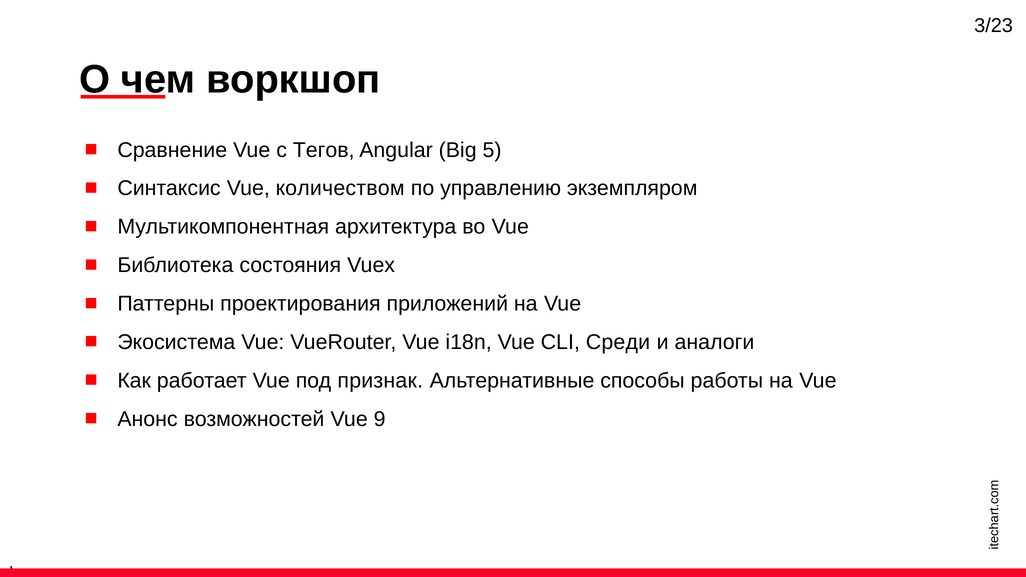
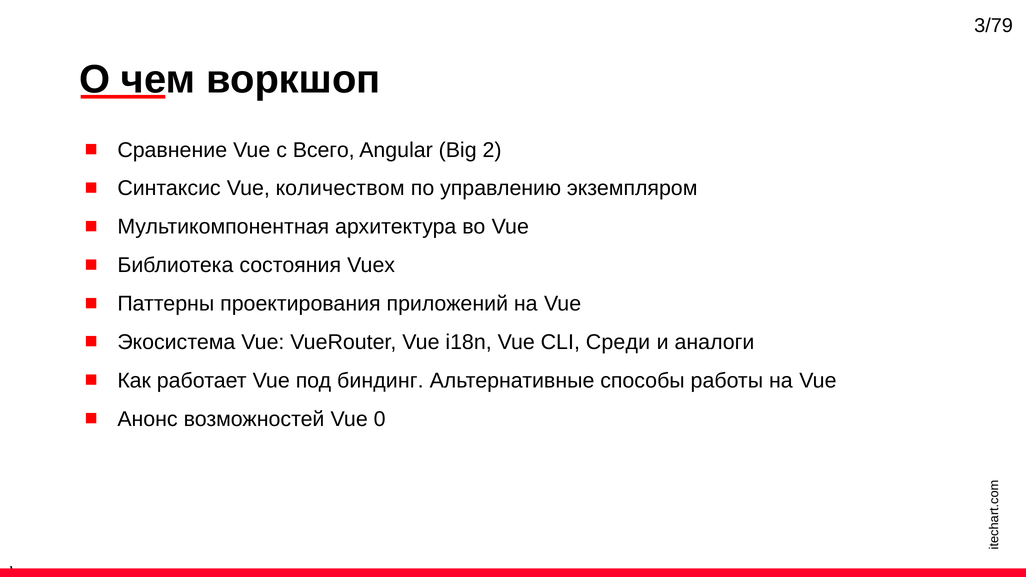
3/23: 3/23 -> 3/79
Тегов: Тегов -> Всего
5: 5 -> 2
признак: признак -> биндинг
9: 9 -> 0
